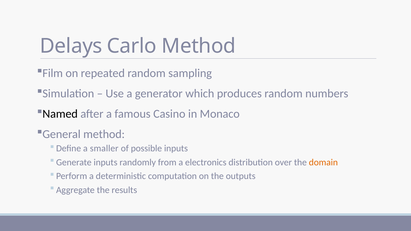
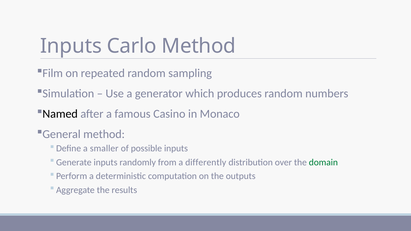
Delays at (71, 46): Delays -> Inputs
electronics: electronics -> differently
domain colour: orange -> green
